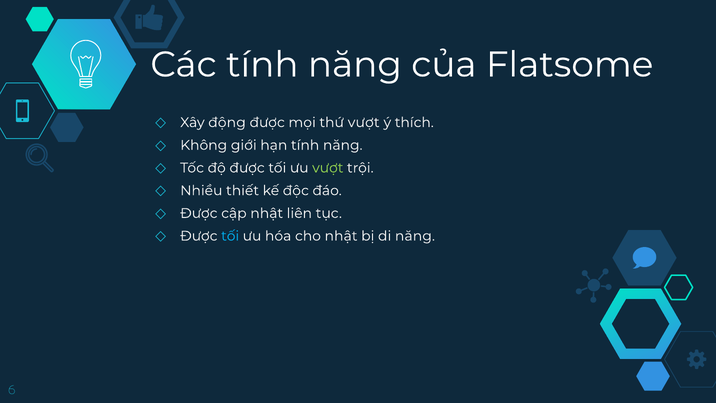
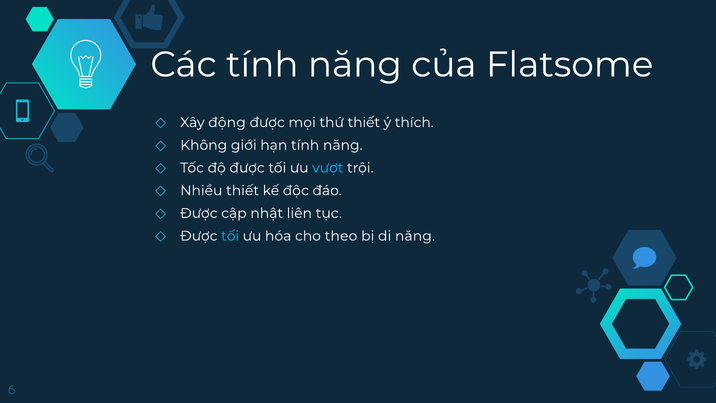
thứ vượt: vượt -> thiết
vượt at (328, 168) colour: light green -> light blue
cho nhật: nhật -> theo
